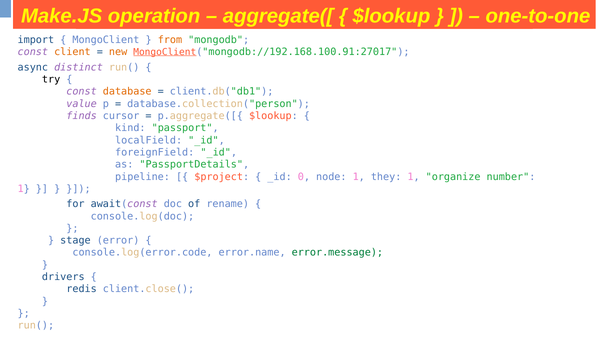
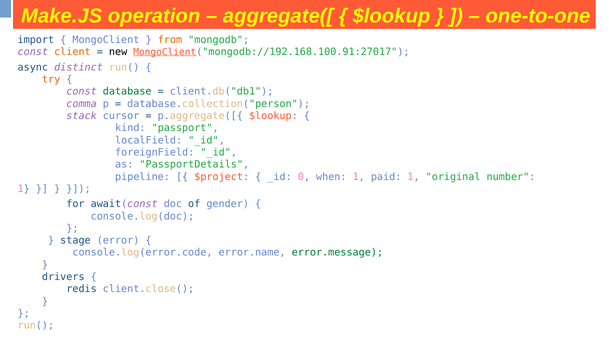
new colour: orange -> black
try colour: black -> orange
database colour: orange -> green
value: value -> comma
finds: finds -> stack
node: node -> when
they: they -> paid
organize: organize -> original
rename: rename -> gender
